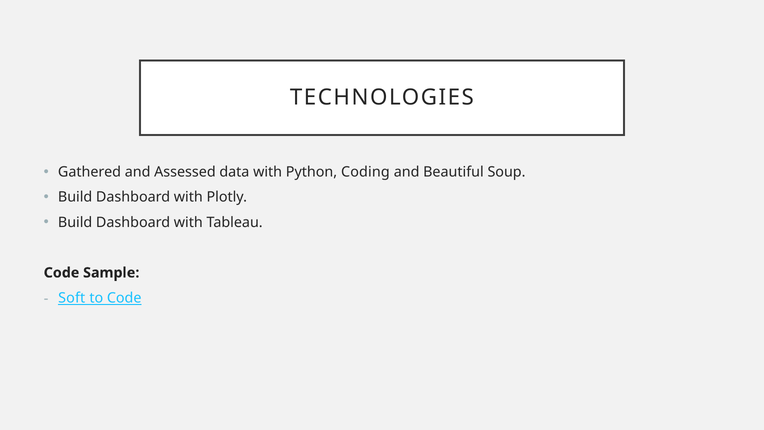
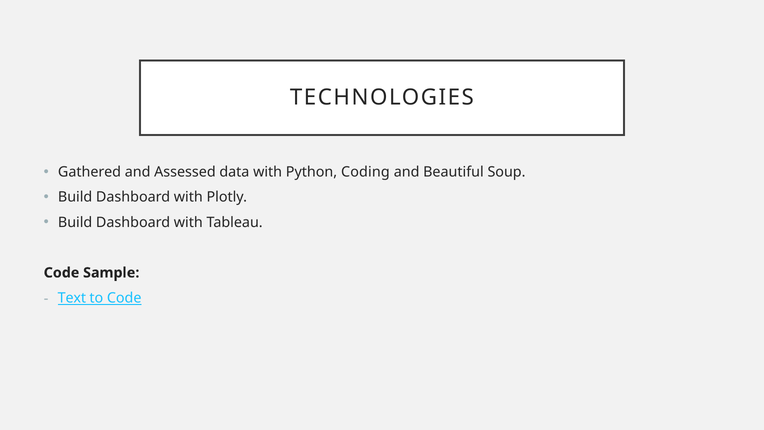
Soft: Soft -> Text
